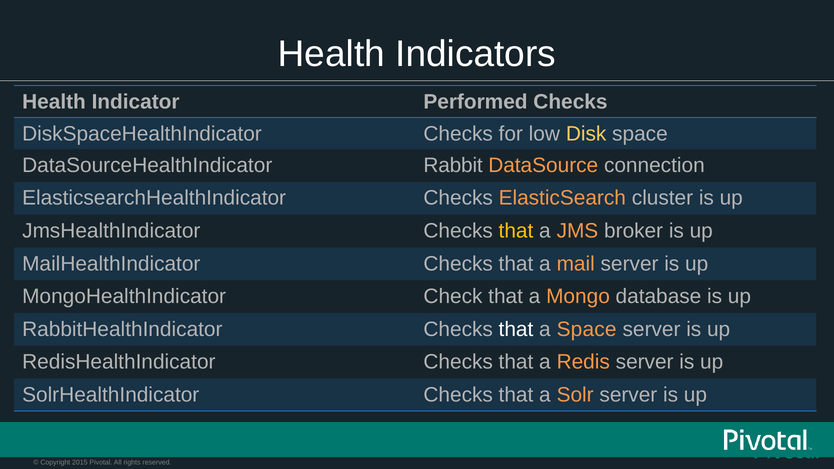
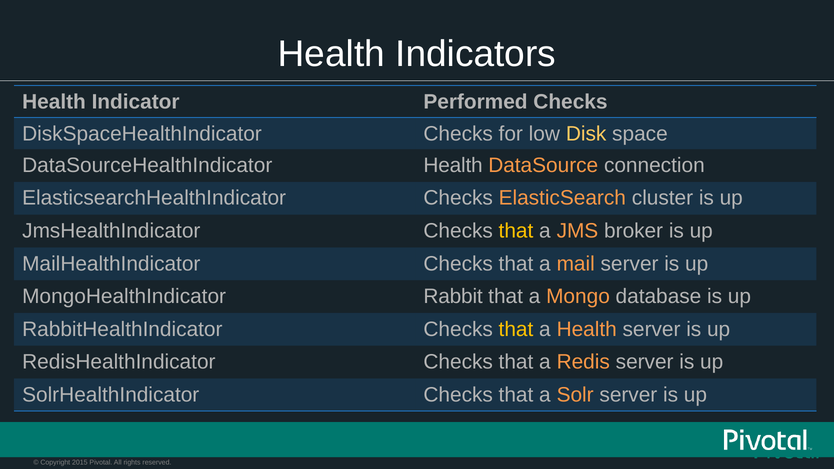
DataSourceHealthIndicator Rabbit: Rabbit -> Health
Check: Check -> Rabbit
that at (516, 329) colour: white -> yellow
a Space: Space -> Health
